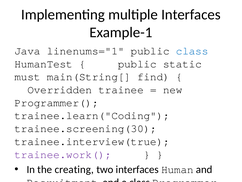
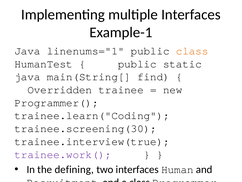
class at (192, 51) colour: blue -> orange
must at (27, 77): must -> java
creating: creating -> defining
